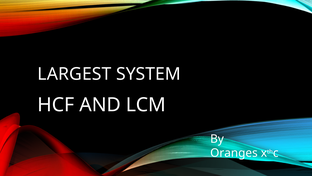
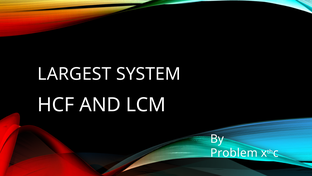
Oranges: Oranges -> Problem
